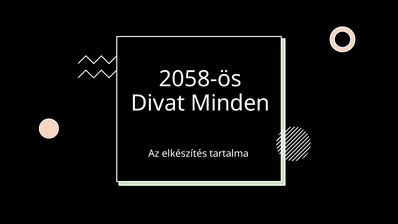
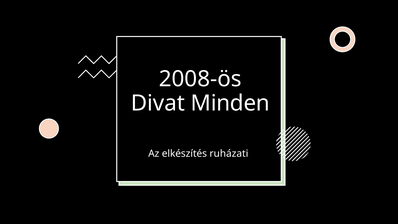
2058-ös: 2058-ös -> 2008-ös
tartalma: tartalma -> ruházati
